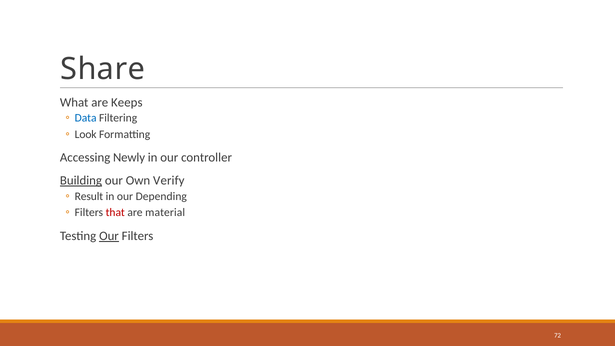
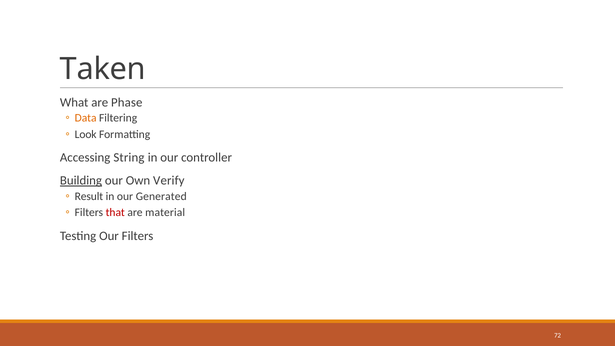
Share: Share -> Taken
Keeps: Keeps -> Phase
Data colour: blue -> orange
Newly: Newly -> String
Depending: Depending -> Generated
Our at (109, 236) underline: present -> none
